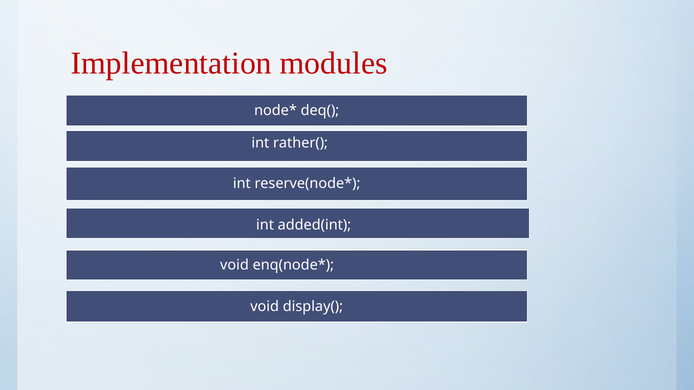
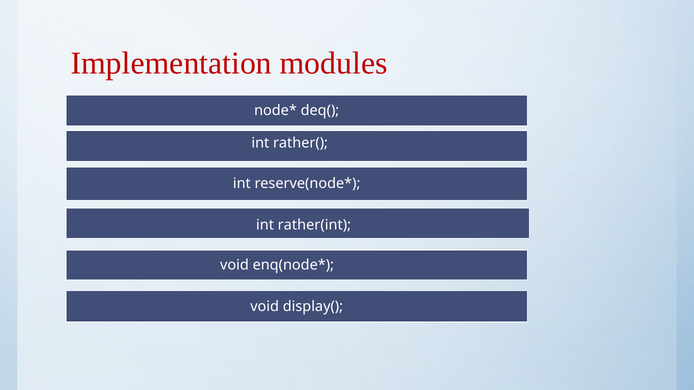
added(int: added(int -> rather(int
